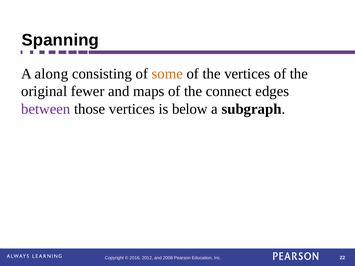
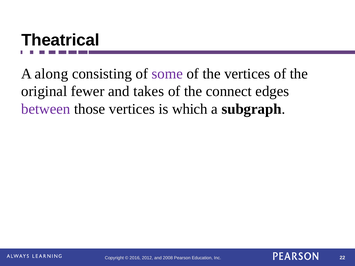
Spanning: Spanning -> Theatrical
some colour: orange -> purple
maps: maps -> takes
below: below -> which
